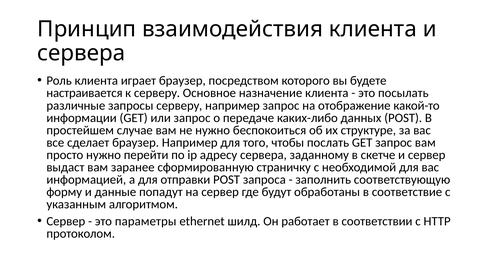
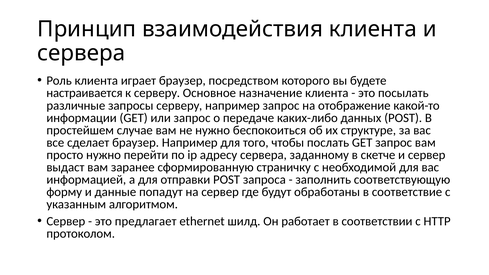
параметры: параметры -> предлагает
